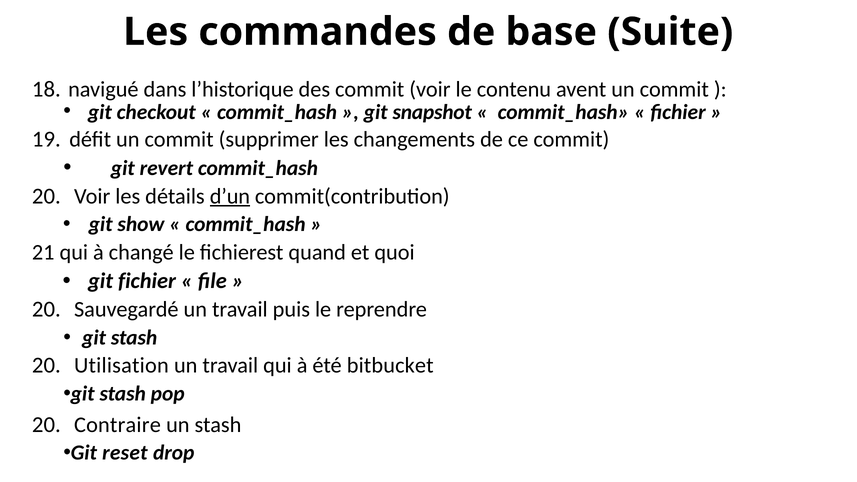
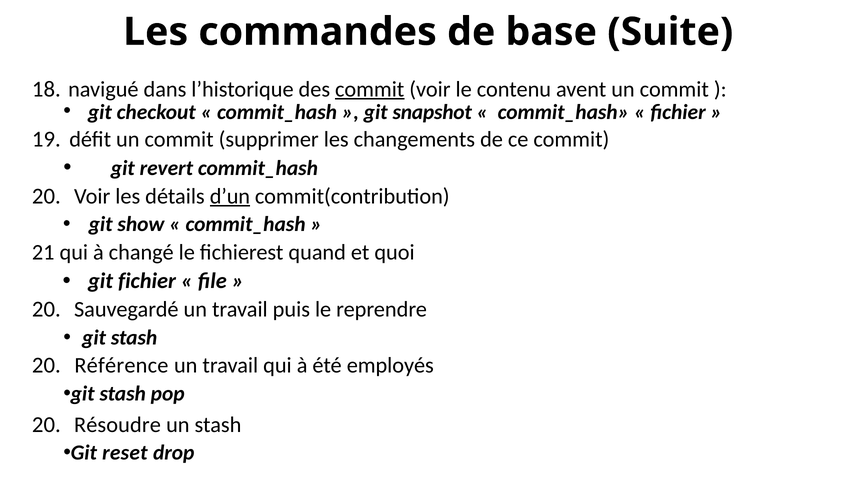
commit at (370, 89) underline: none -> present
Utilisation: Utilisation -> Référence
bitbucket: bitbucket -> employés
Contraire: Contraire -> Résoudre
